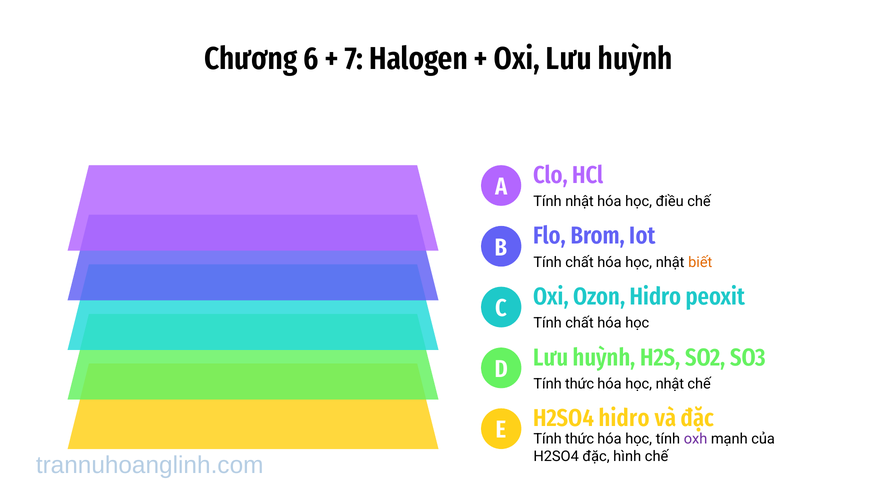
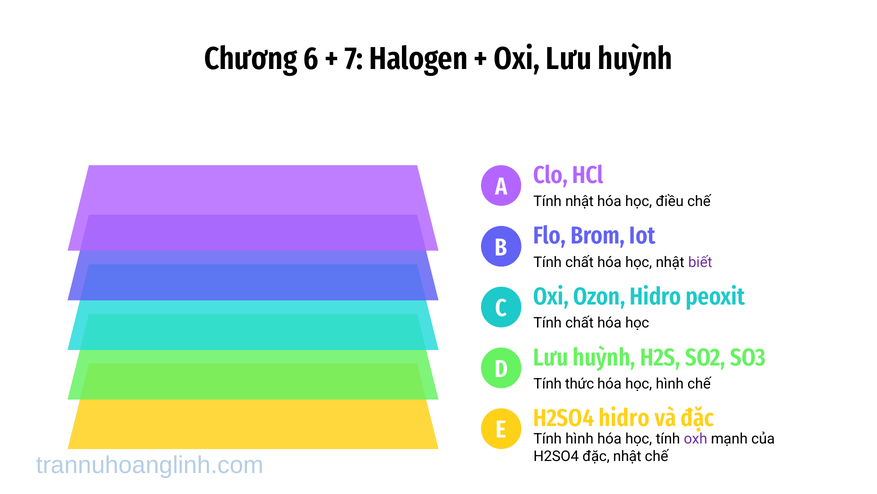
biết colour: orange -> purple
nhật at (670, 383): nhật -> hình
thức at (580, 438): thức -> hình
đặc hình: hình -> nhật
